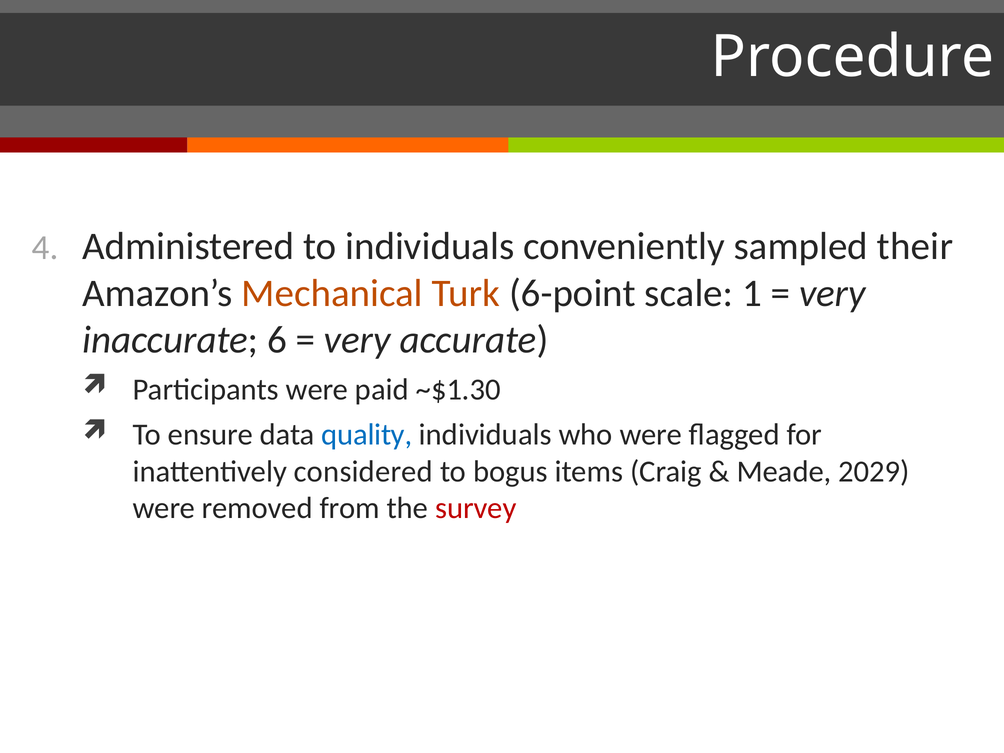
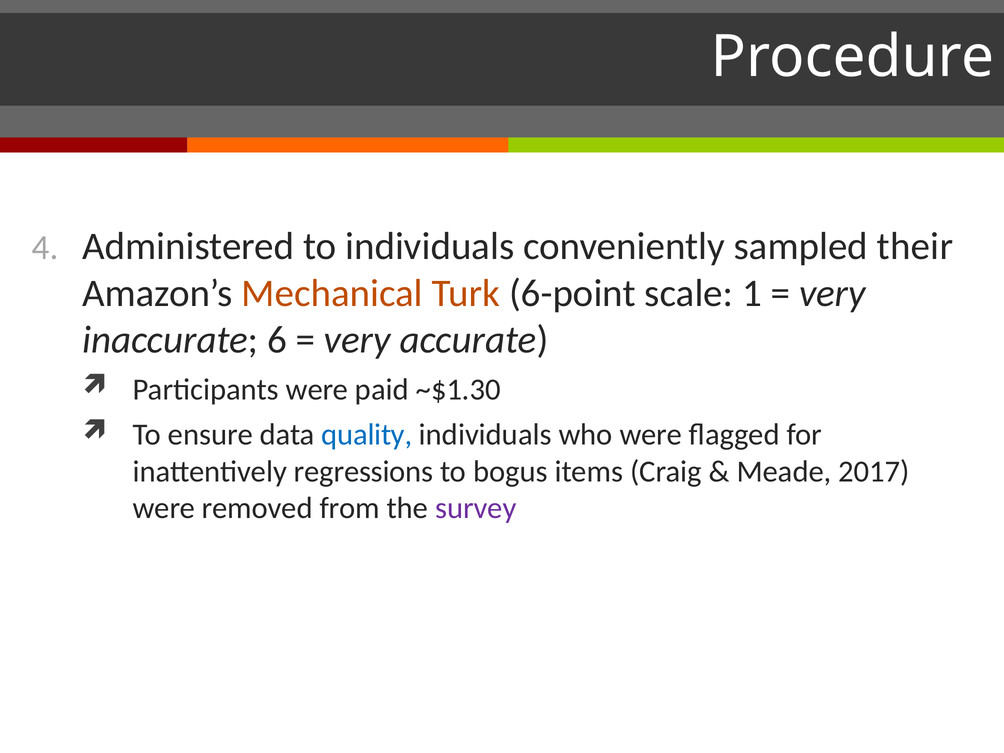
considered: considered -> regressions
2029: 2029 -> 2017
survey colour: red -> purple
